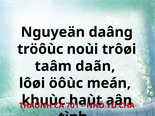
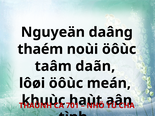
tröôùc: tröôùc -> thaém
noùi trôøi: trôøi -> öôùc
